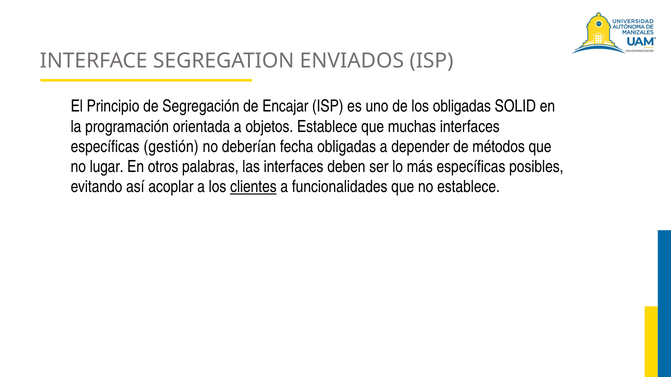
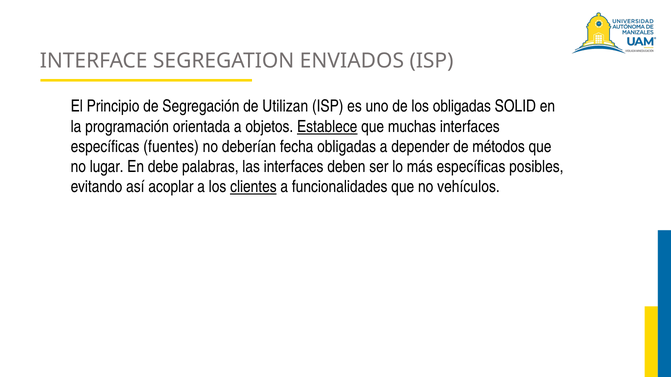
Encajar: Encajar -> Utilizan
Establece at (327, 127) underline: none -> present
gestión: gestión -> fuentes
otros: otros -> debe
no establece: establece -> vehículos
